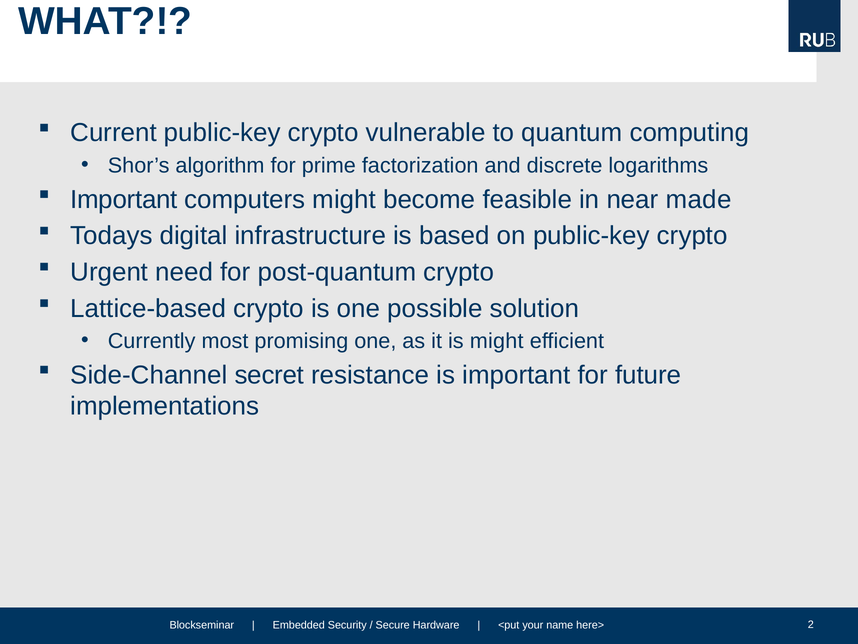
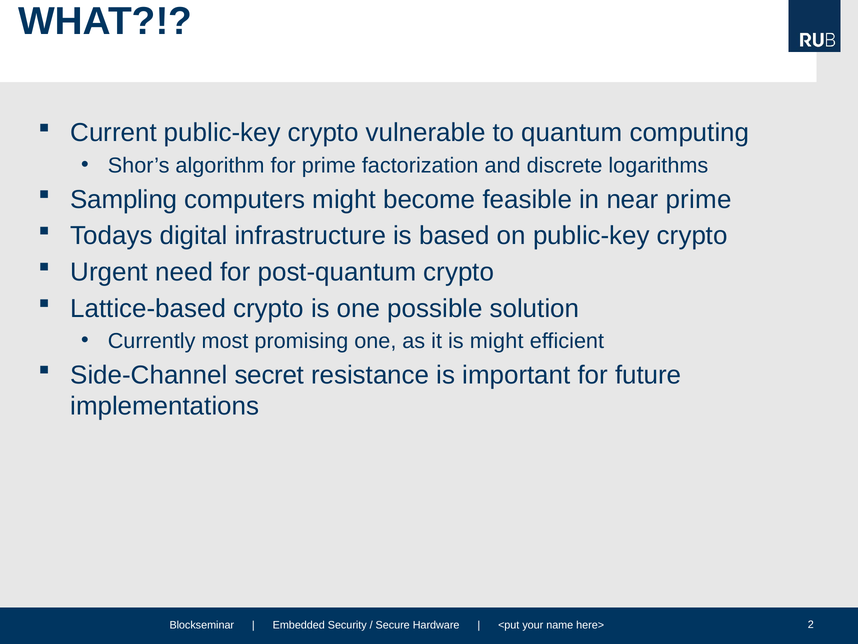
Important at (124, 199): Important -> Sampling
near made: made -> prime
